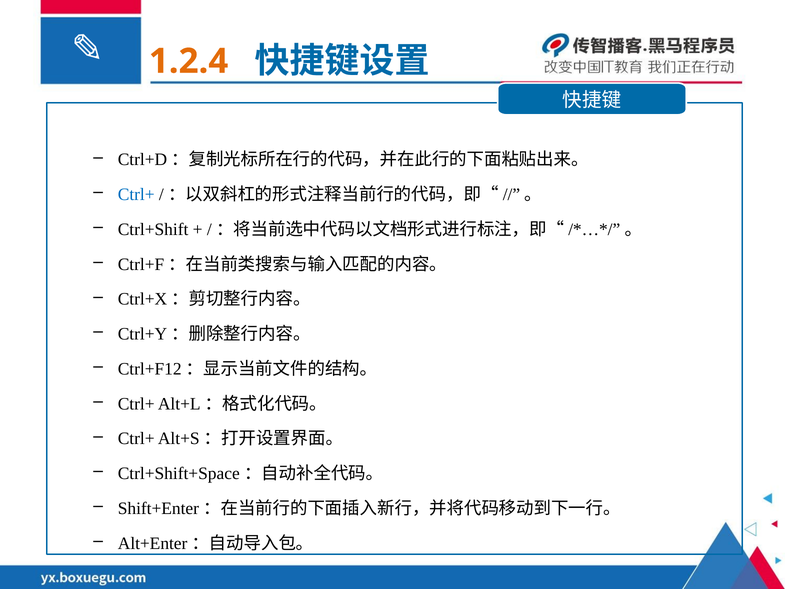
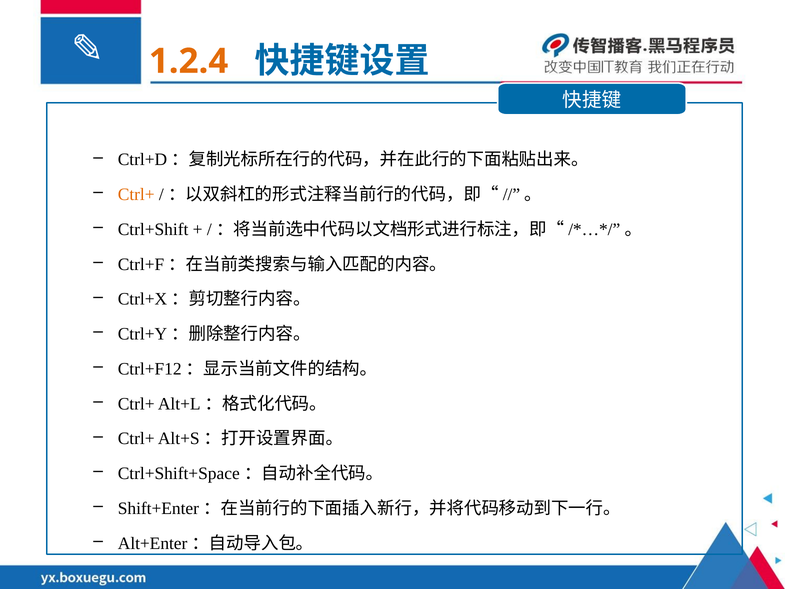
Ctrl+ at (136, 194) colour: blue -> orange
